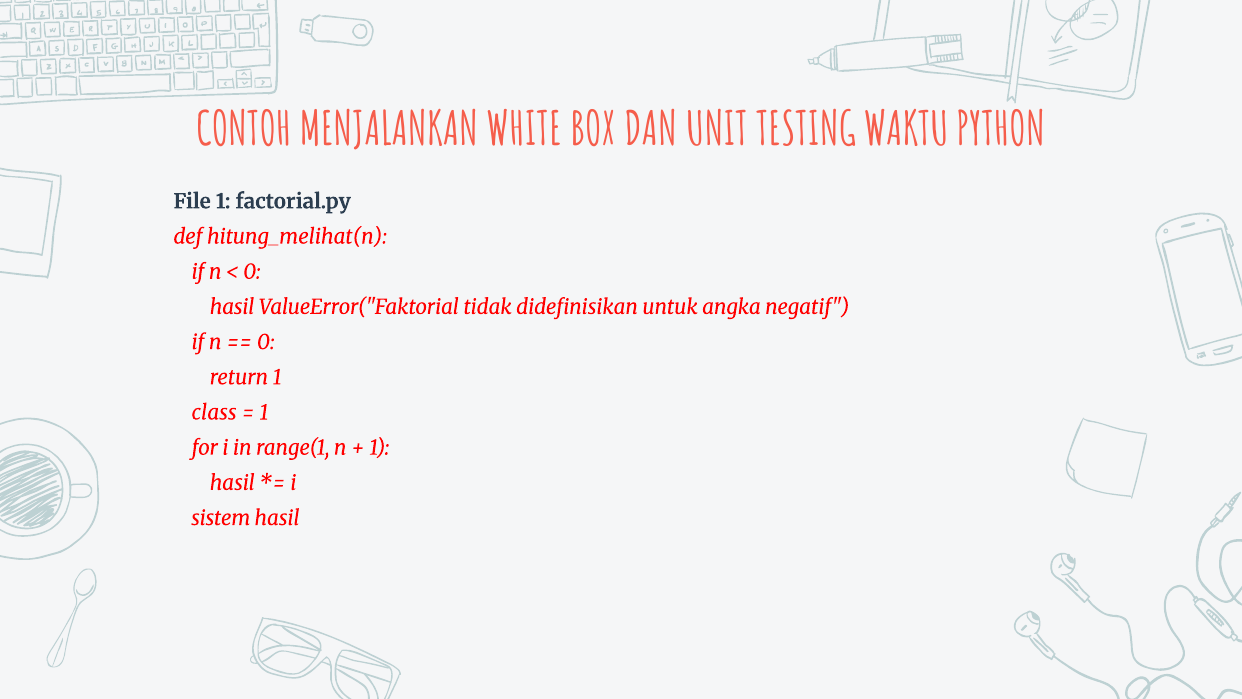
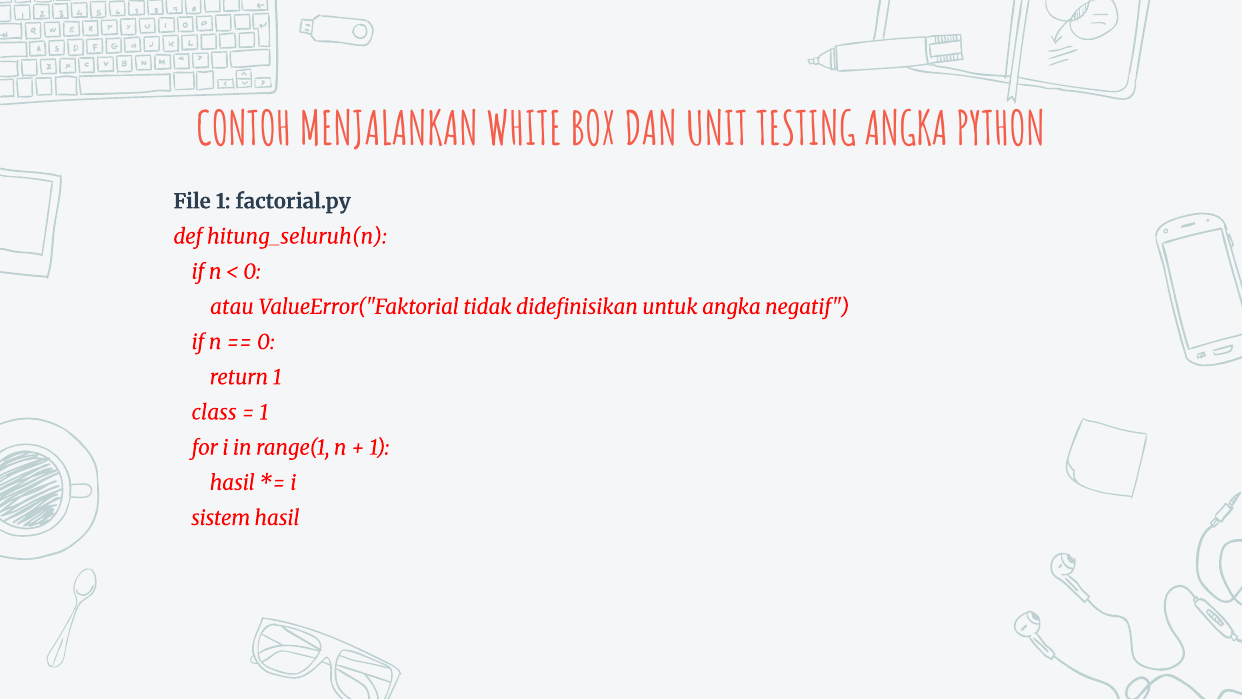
TESTING WAKTU: WAKTU -> ANGKA
hitung_melihat(n: hitung_melihat(n -> hitung_seluruh(n
hasil at (232, 307): hasil -> atau
